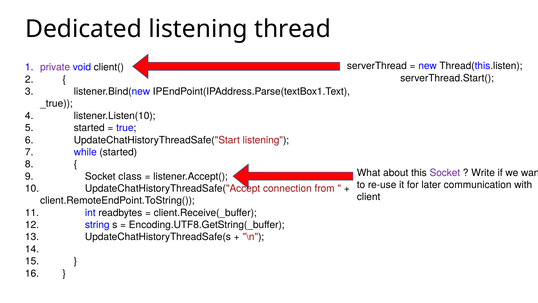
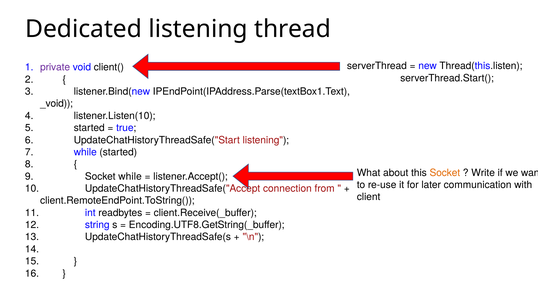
_true: _true -> _void
Socket at (445, 173) colour: purple -> orange
Socket class: class -> while
